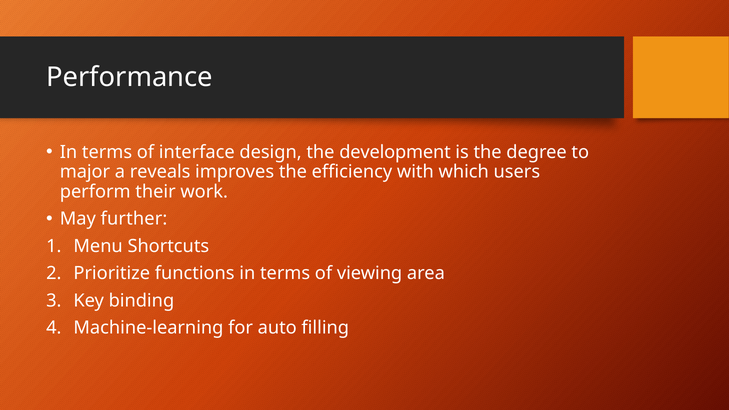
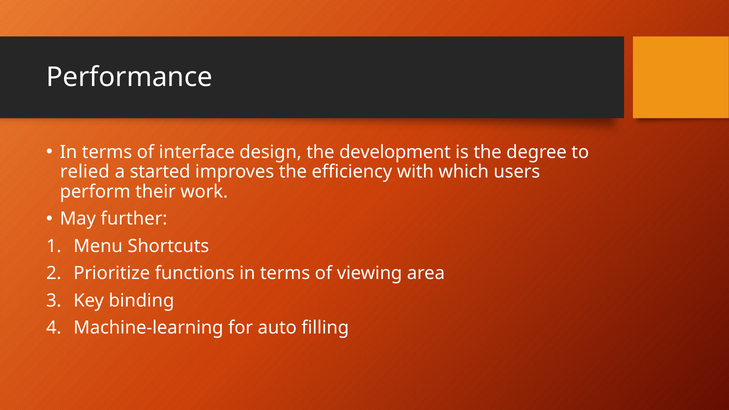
major: major -> relied
reveals: reveals -> started
